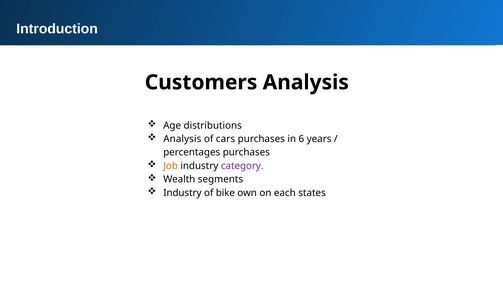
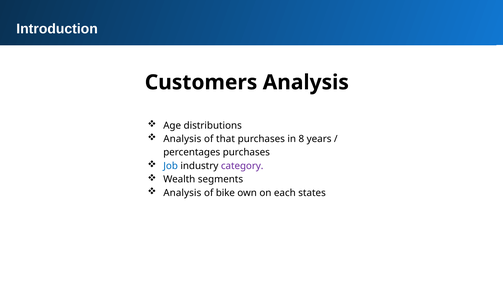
cars: cars -> that
6: 6 -> 8
Job colour: orange -> blue
Industry at (182, 193): Industry -> Analysis
